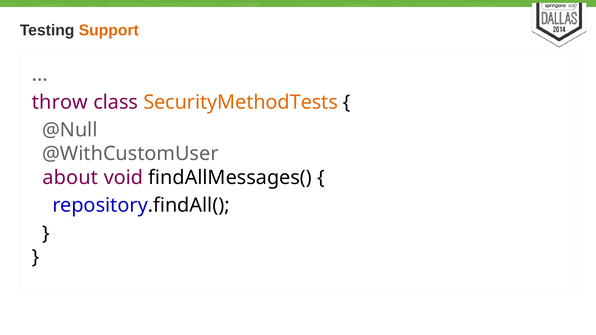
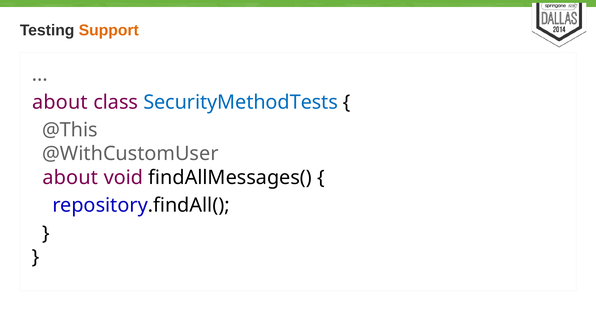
throw at (60, 102): throw -> about
SecurityMethodTests colour: orange -> blue
@Null: @Null -> @This
